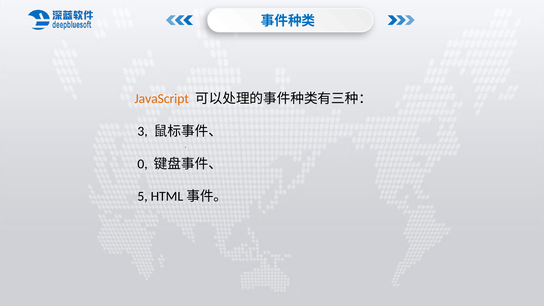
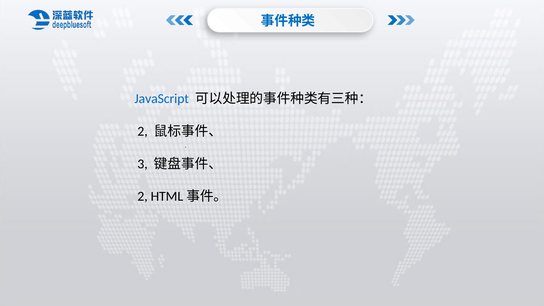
JavaScript colour: orange -> blue
3 at (143, 131): 3 -> 2
0: 0 -> 3
5 at (143, 196): 5 -> 2
